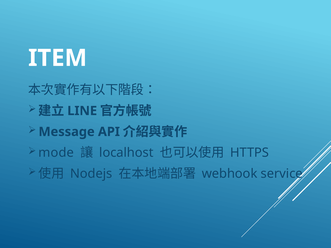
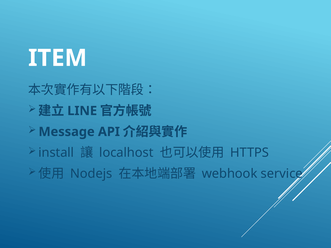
mode: mode -> install
